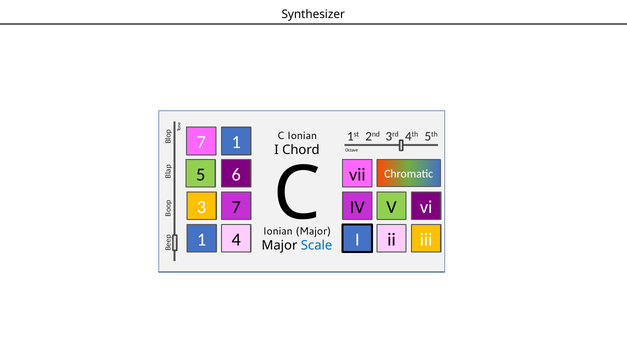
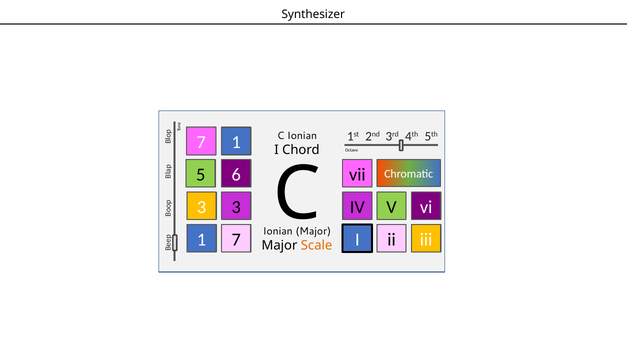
3 7: 7 -> 3
1 4: 4 -> 7
Scale colour: blue -> orange
